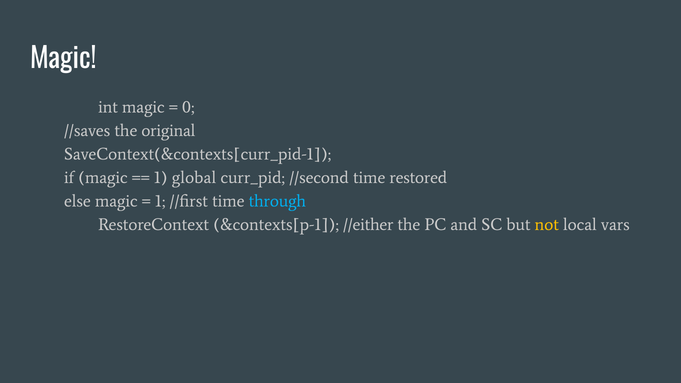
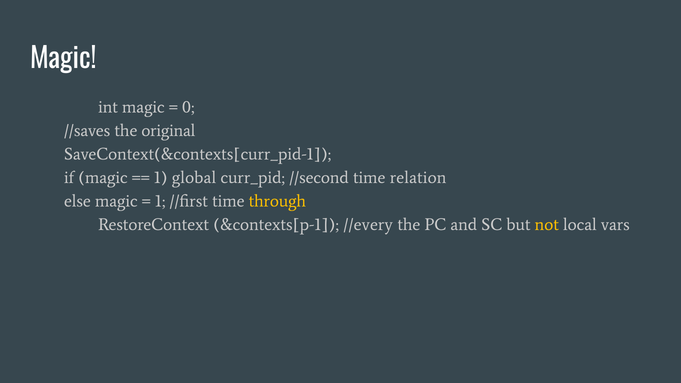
restored: restored -> relation
through colour: light blue -> yellow
//either: //either -> //every
